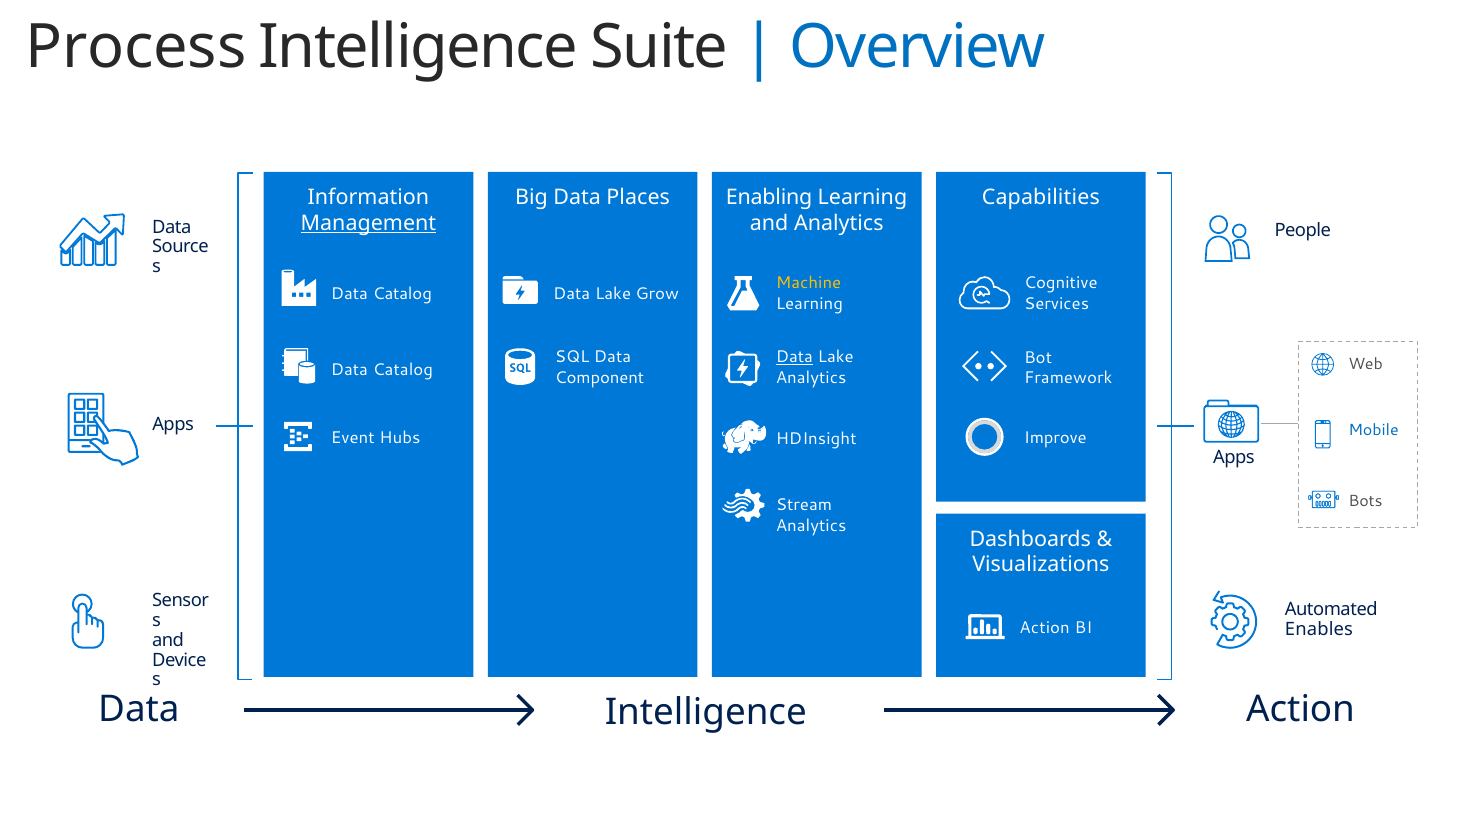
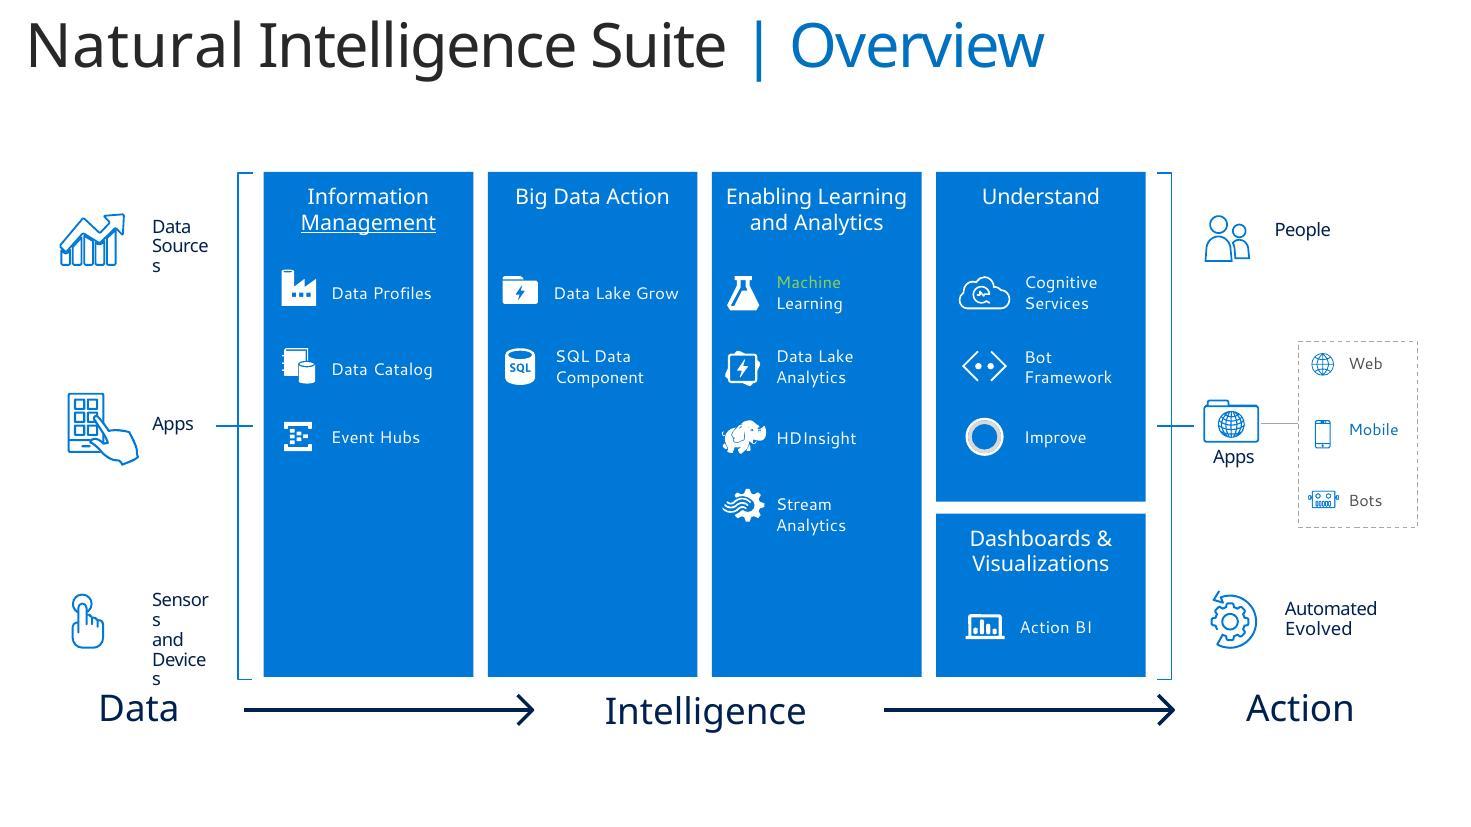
Process: Process -> Natural
Data Places: Places -> Action
Capabilities: Capabilities -> Understand
Machine colour: yellow -> light green
Catalog at (402, 294): Catalog -> Profiles
Data at (794, 357) underline: present -> none
Enables: Enables -> Evolved
